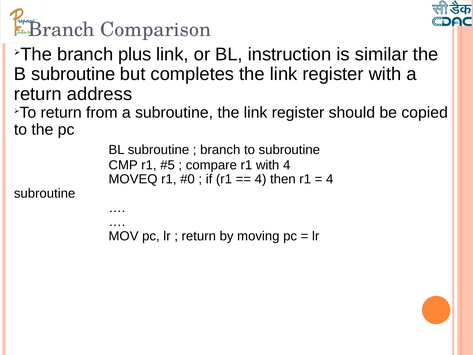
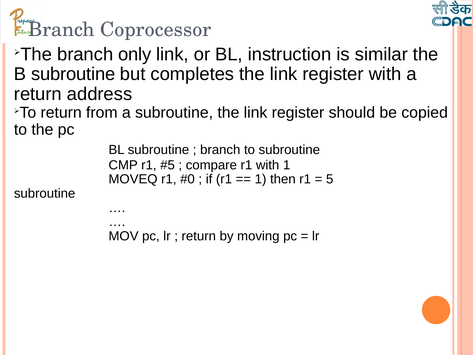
Comparison: Comparison -> Coprocessor
plus: plus -> only
with 4: 4 -> 1
4 at (261, 179): 4 -> 1
4 at (330, 179): 4 -> 5
